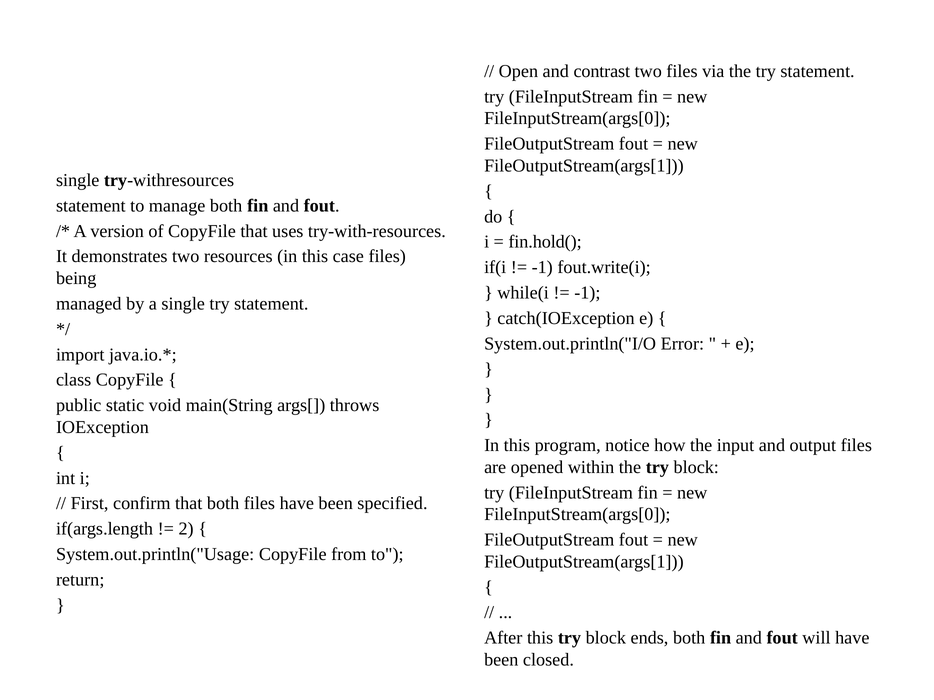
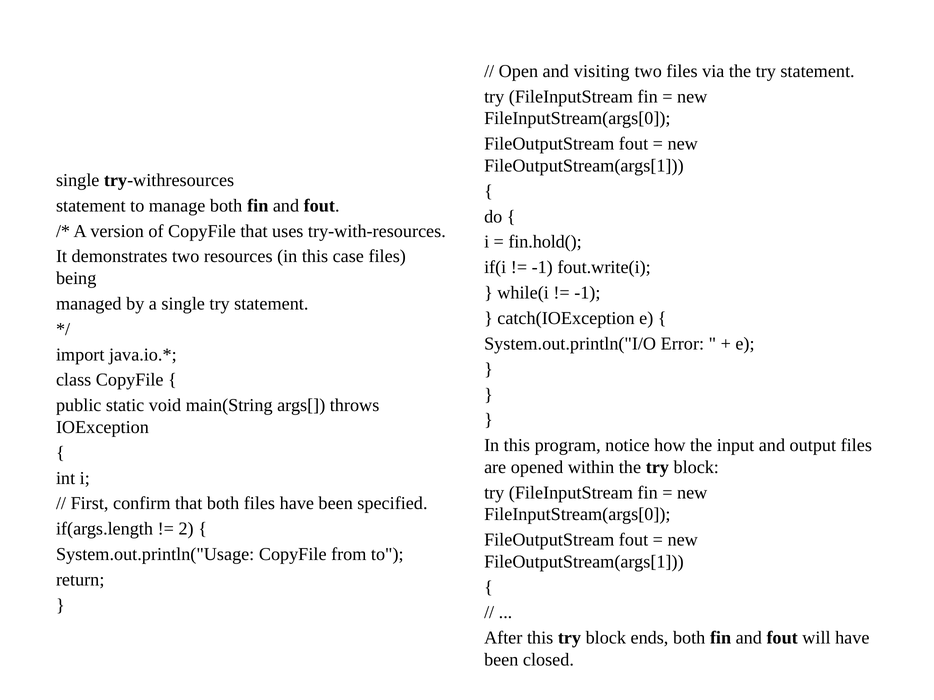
contrast: contrast -> visiting
